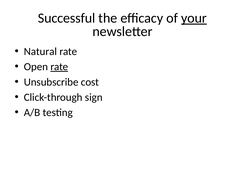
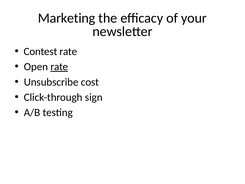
Successful: Successful -> Marketing
your underline: present -> none
Natural: Natural -> Contest
